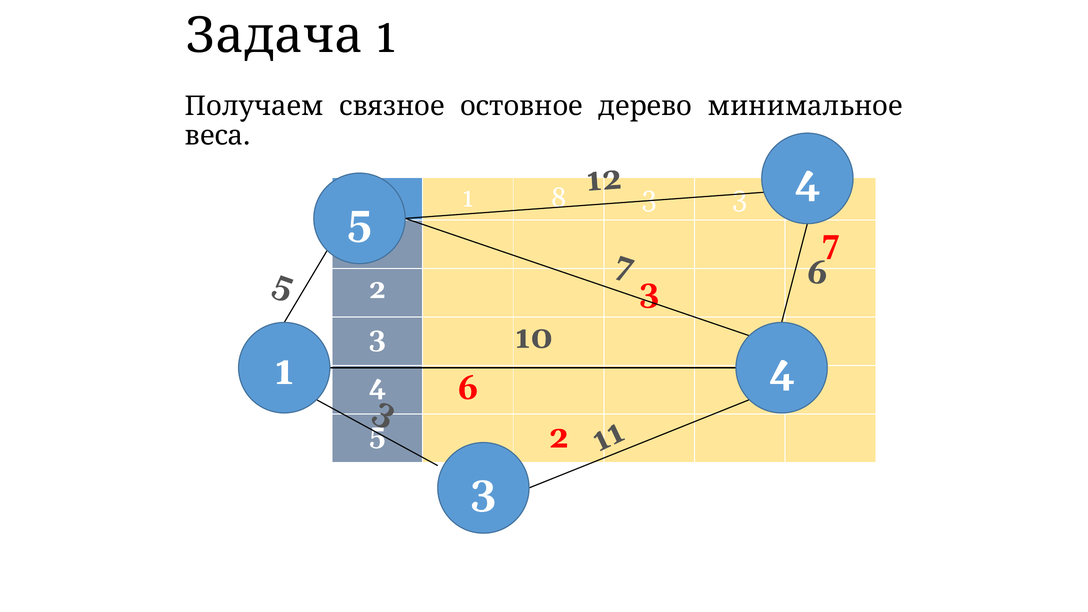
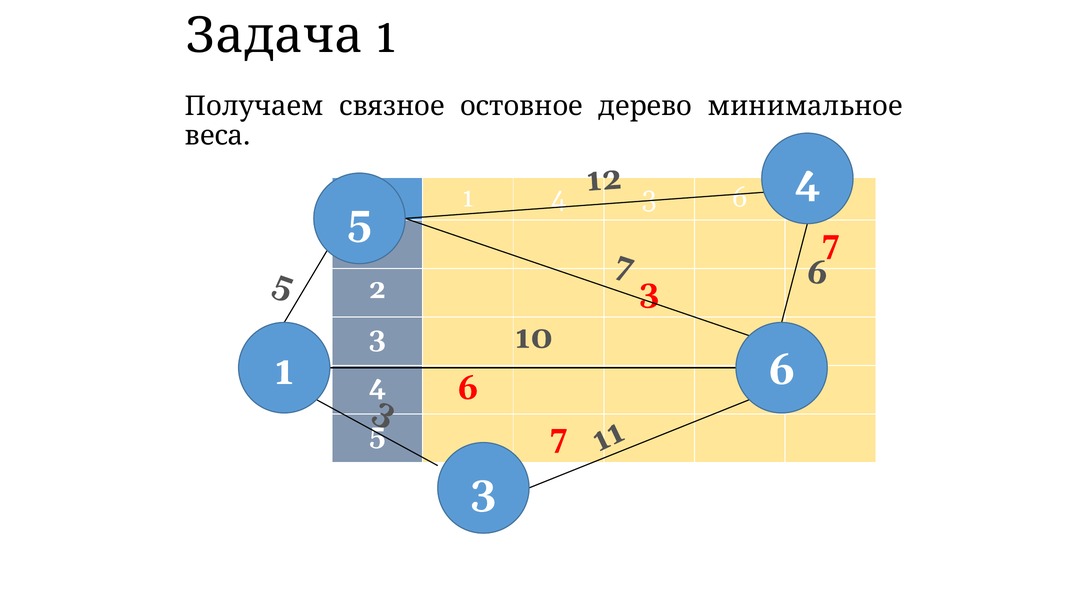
1 8: 8 -> 4
3 at (740, 198): 3 -> 6
1 4: 4 -> 6
2 at (559, 437): 2 -> 7
